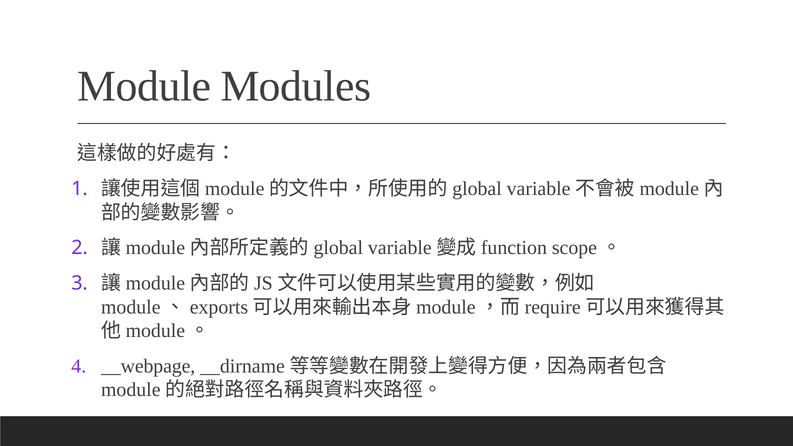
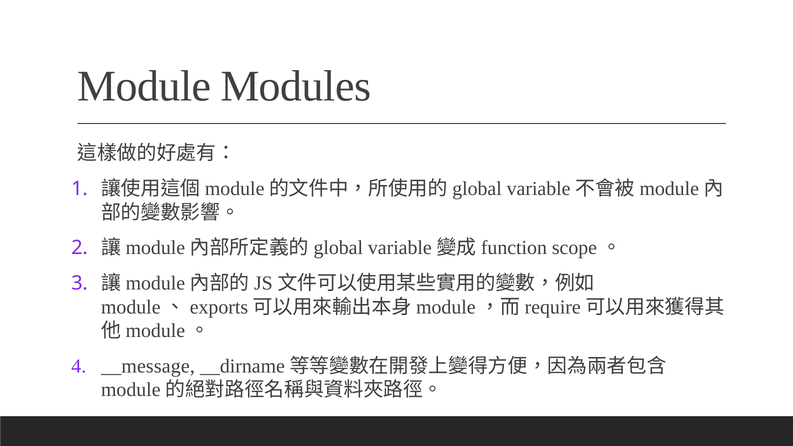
__webpage: __webpage -> __message
